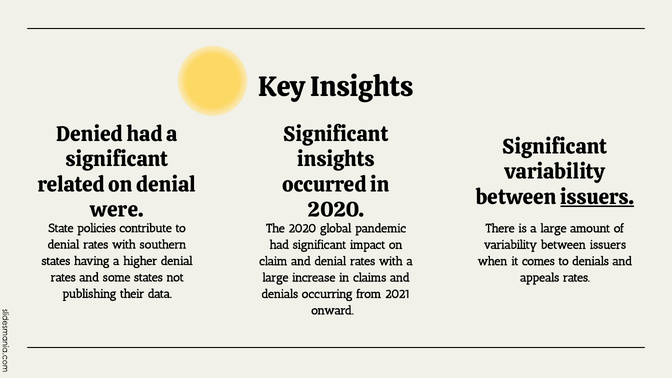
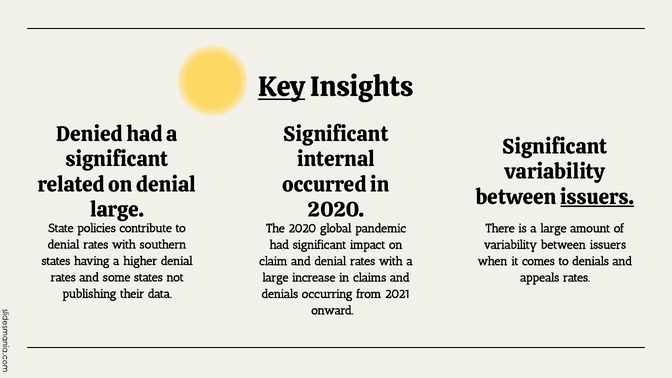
Key underline: none -> present
insights at (336, 159): insights -> internal
were at (117, 210): were -> large
